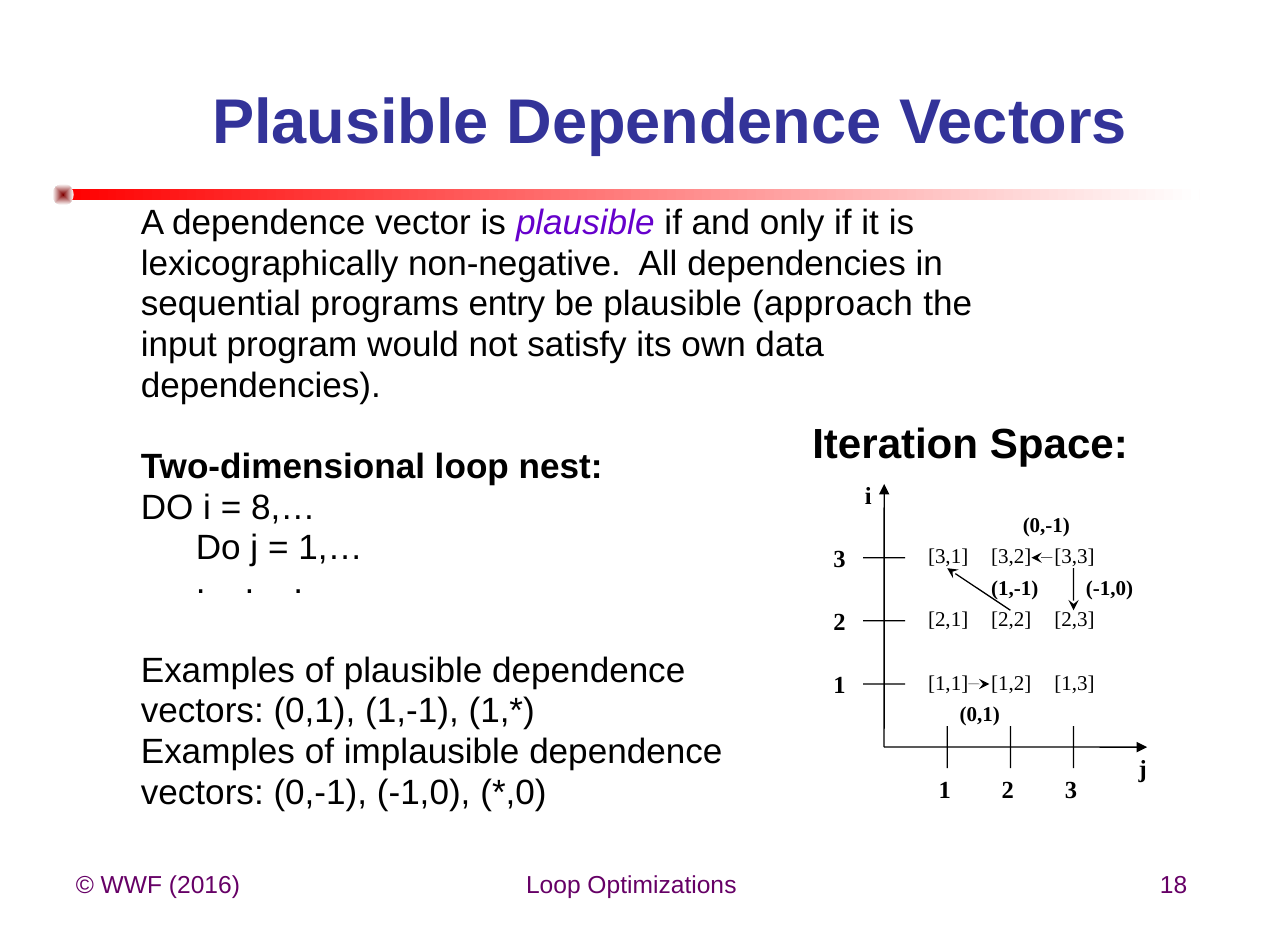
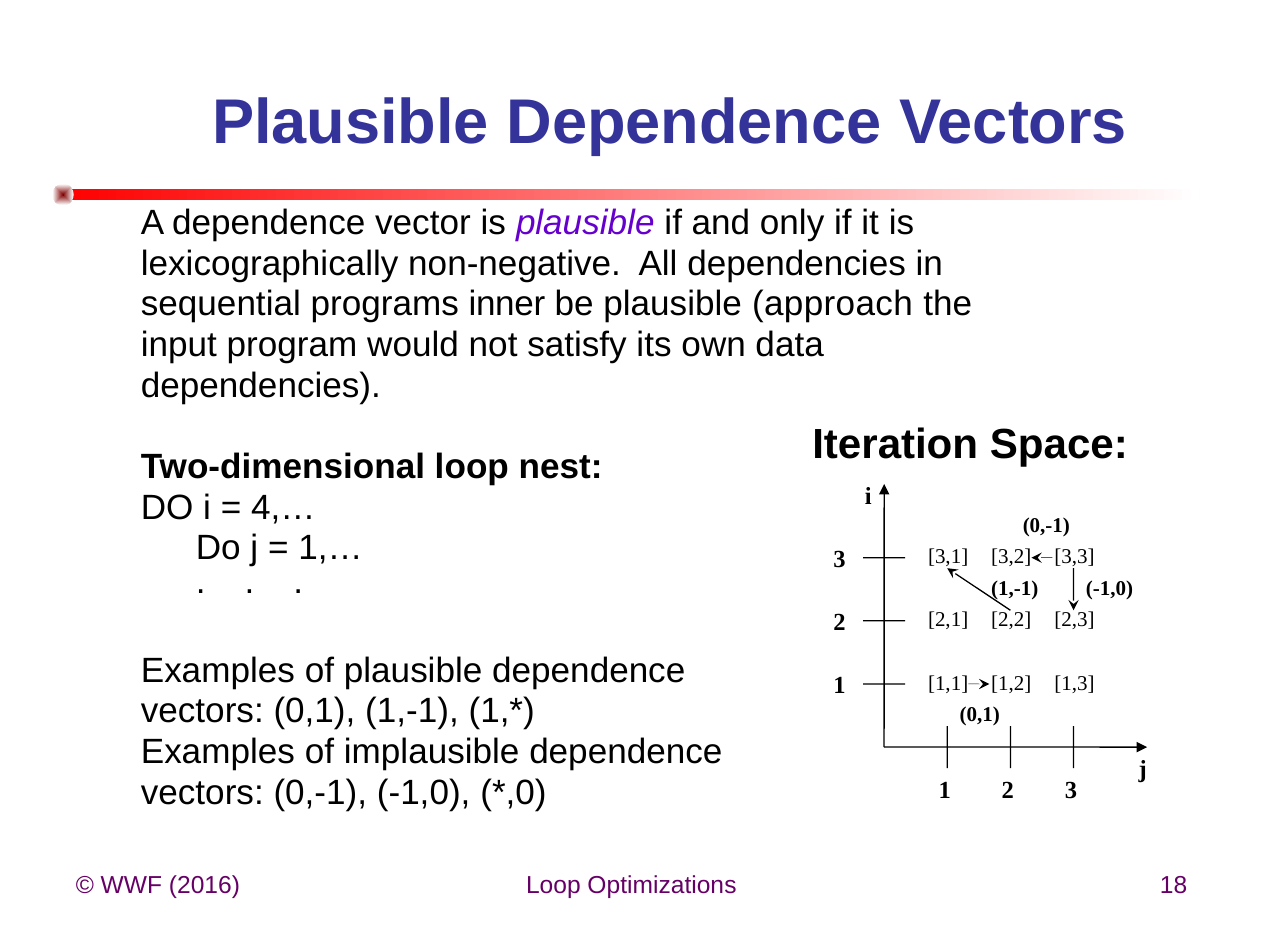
entry: entry -> inner
8,…: 8,… -> 4,…
